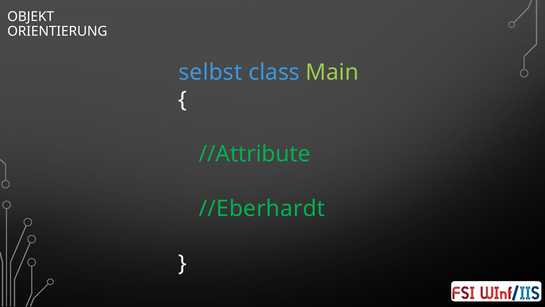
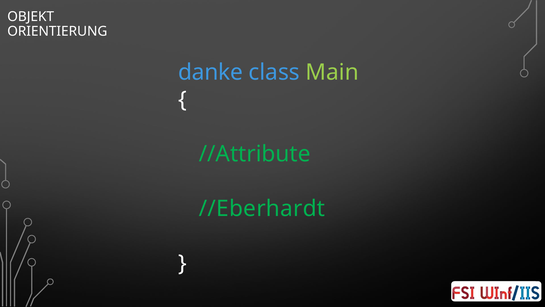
selbst: selbst -> danke
